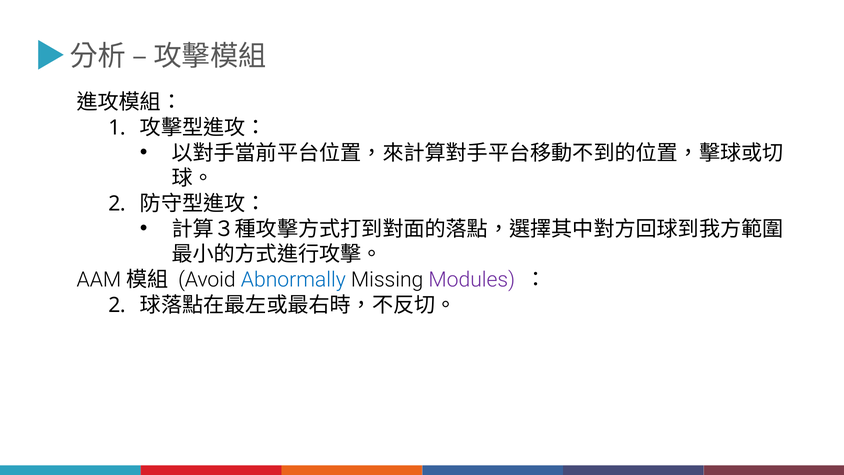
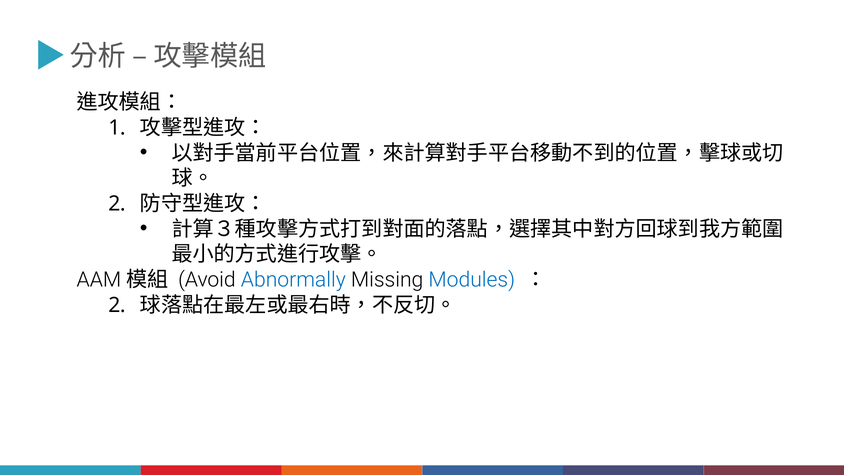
Modules colour: purple -> blue
